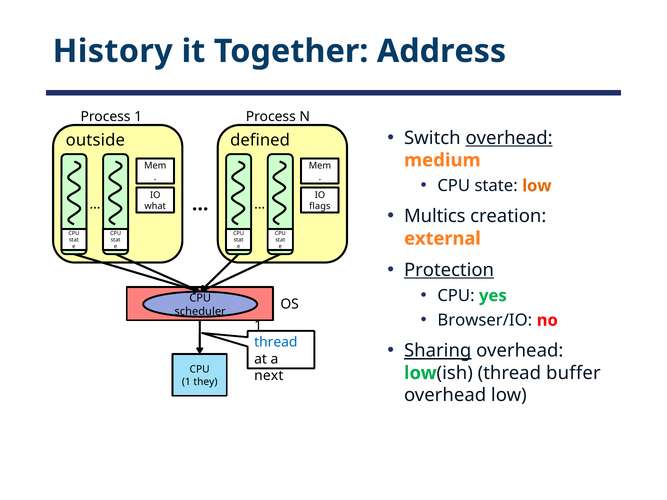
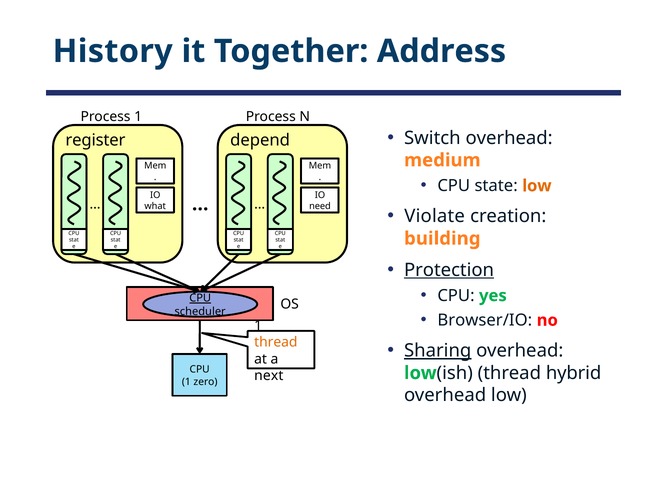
overhead at (509, 138) underline: present -> none
outside: outside -> register
defined: defined -> depend
flags: flags -> need
Multics: Multics -> Violate
external: external -> building
CPU at (200, 298) underline: none -> present
thread at (276, 342) colour: blue -> orange
buffer: buffer -> hybrid
they: they -> zero
